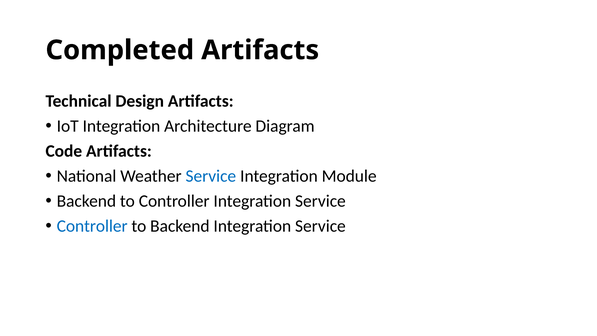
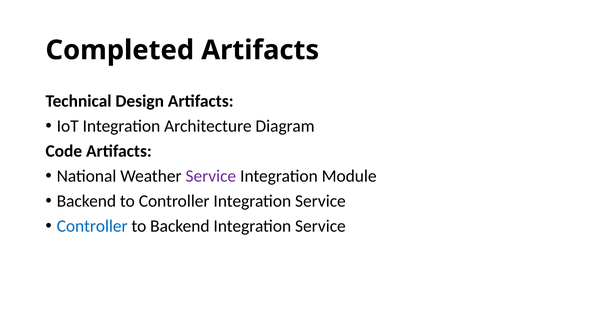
Service at (211, 176) colour: blue -> purple
